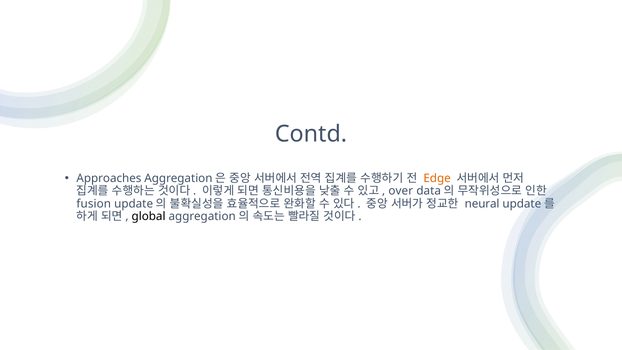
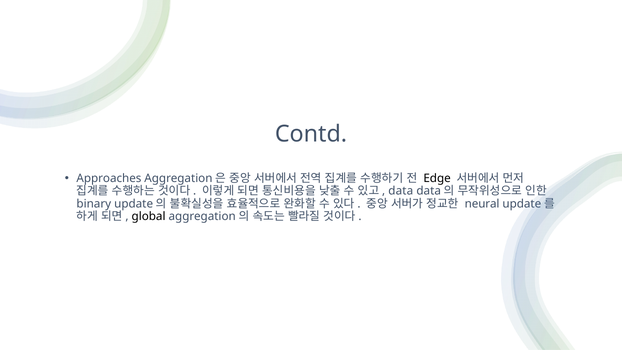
Edge colour: orange -> black
over: over -> data
fusion: fusion -> binary
